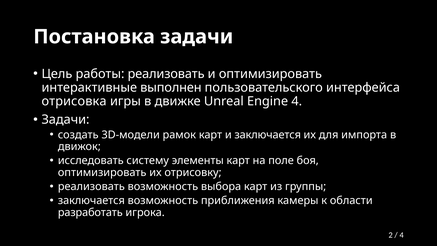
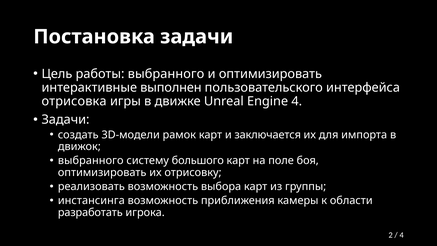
работы реализовать: реализовать -> выбранного
исследовать at (91, 161): исследовать -> выбранного
элементы: элементы -> большого
заключается at (91, 200): заключается -> инстансинга
